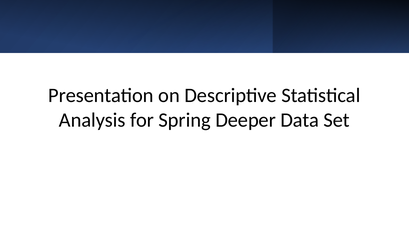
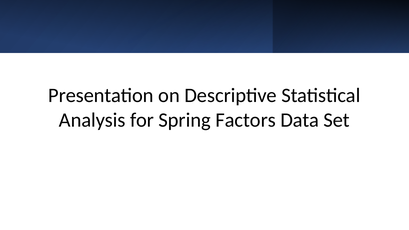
Deeper: Deeper -> Factors
